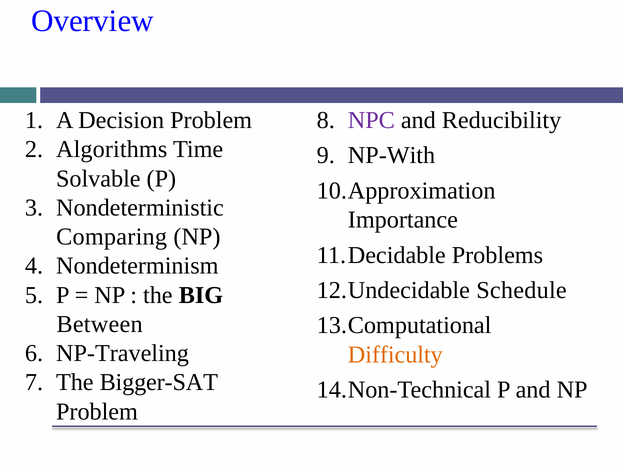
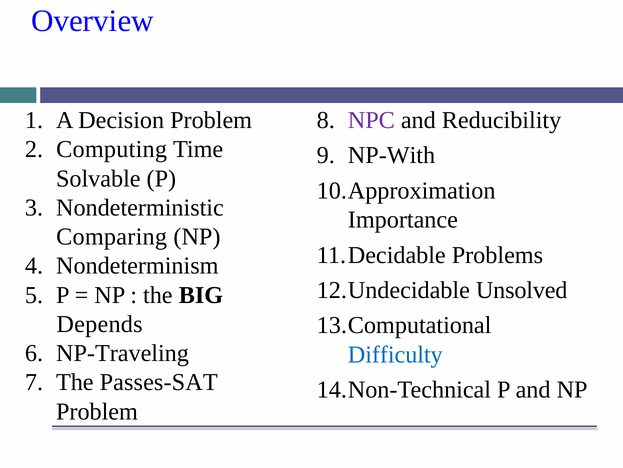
Algorithms: Algorithms -> Computing
Schedule: Schedule -> Unsolved
Between: Between -> Depends
Difficulty colour: orange -> blue
Bigger-SAT: Bigger-SAT -> Passes-SAT
